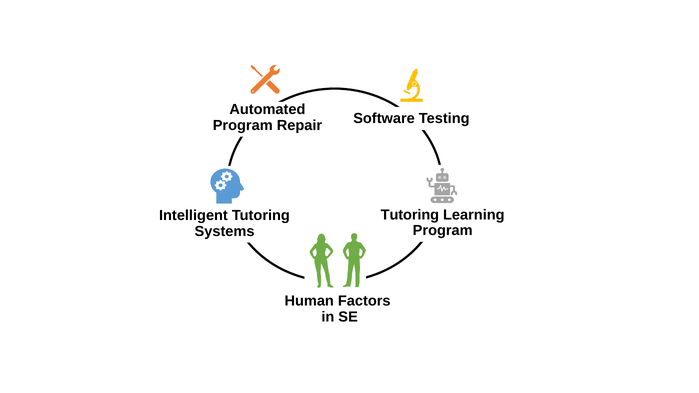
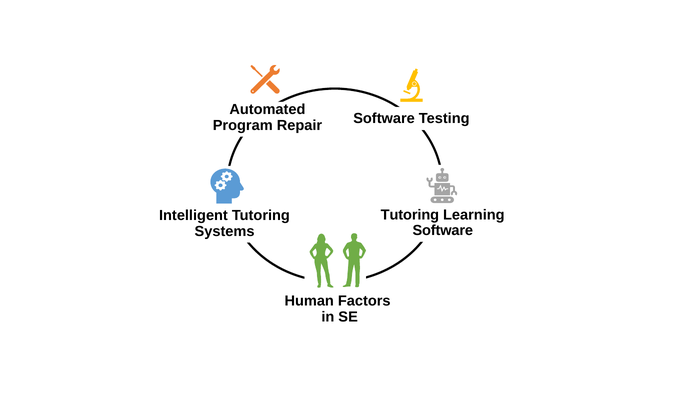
Program at (443, 231): Program -> Software
